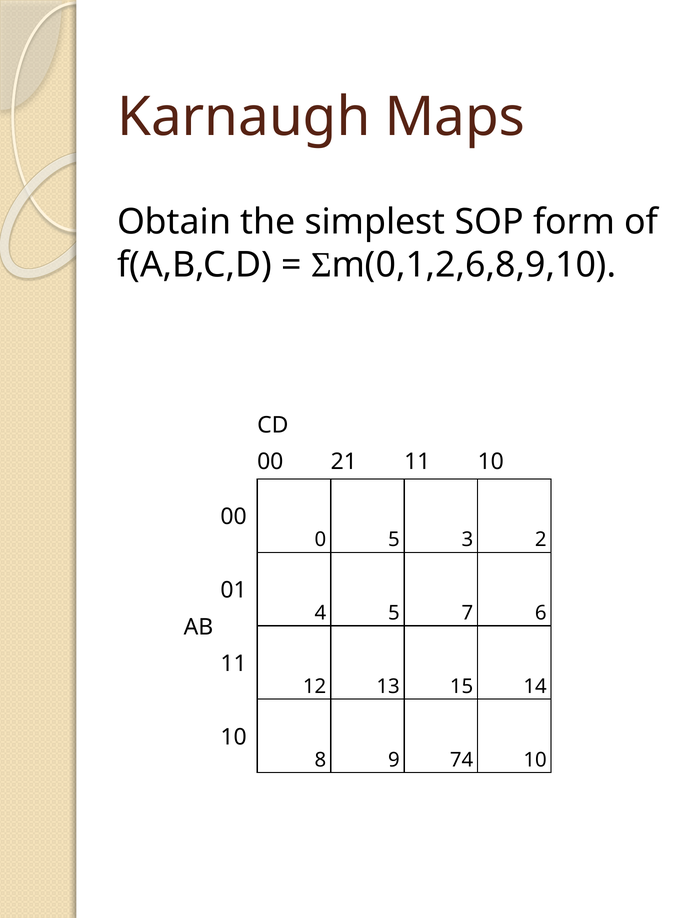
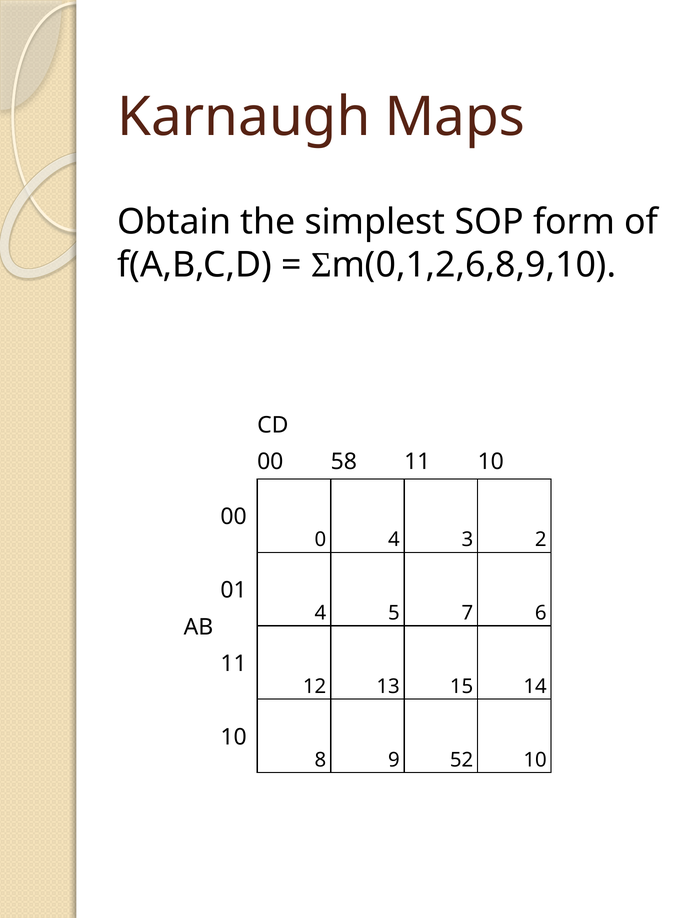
21: 21 -> 58
0 5: 5 -> 4
74: 74 -> 52
